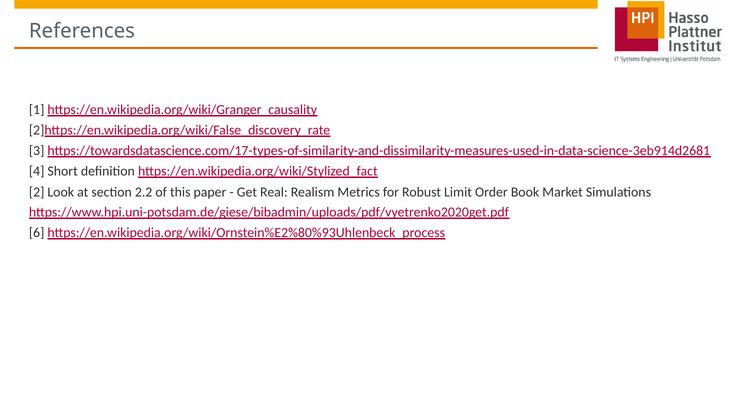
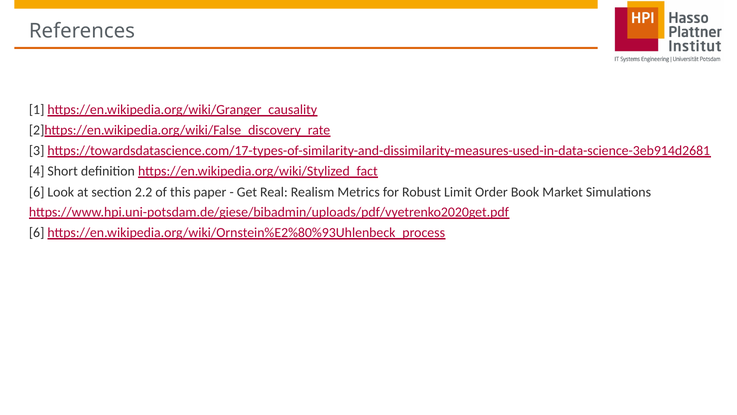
2 at (37, 192): 2 -> 6
